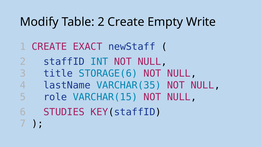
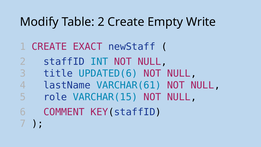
STORAGE(6: STORAGE(6 -> UPDATED(6
VARCHAR(35: VARCHAR(35 -> VARCHAR(61
STUDIES: STUDIES -> COMMENT
